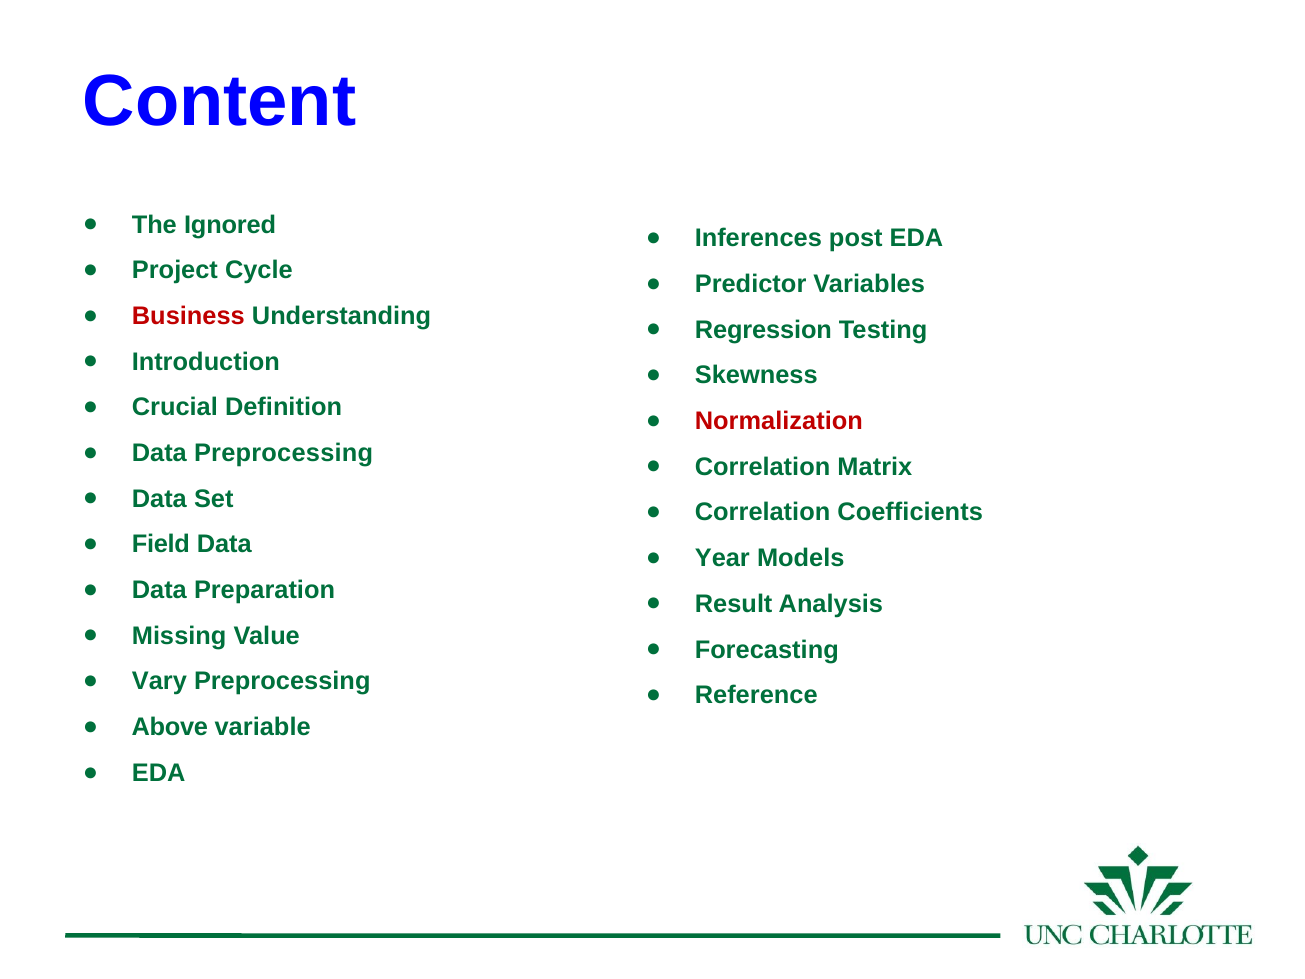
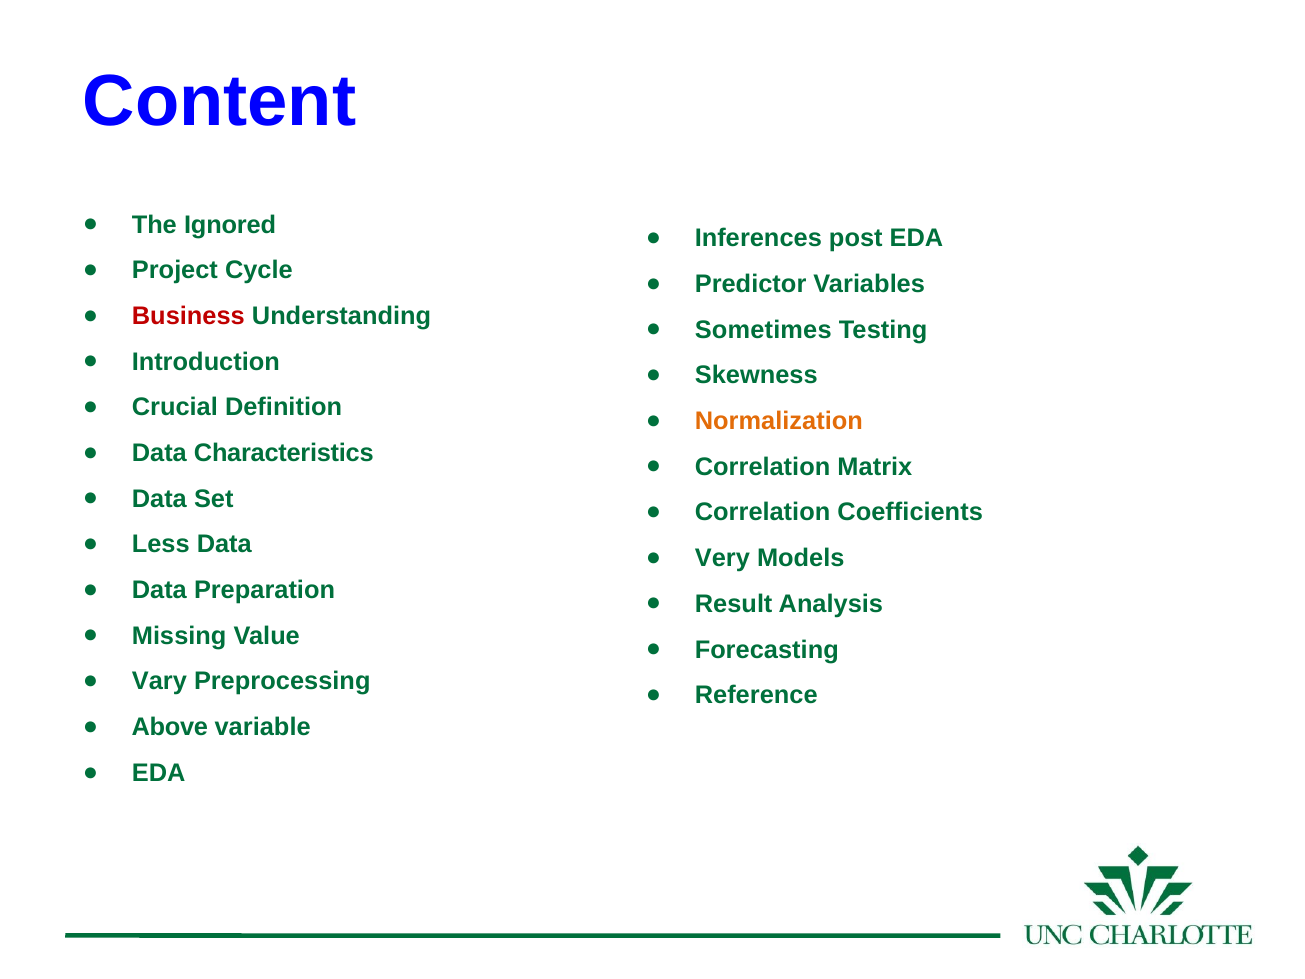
Regression: Regression -> Sometimes
Normalization colour: red -> orange
Data Preprocessing: Preprocessing -> Characteristics
Field: Field -> Less
Year: Year -> Very
